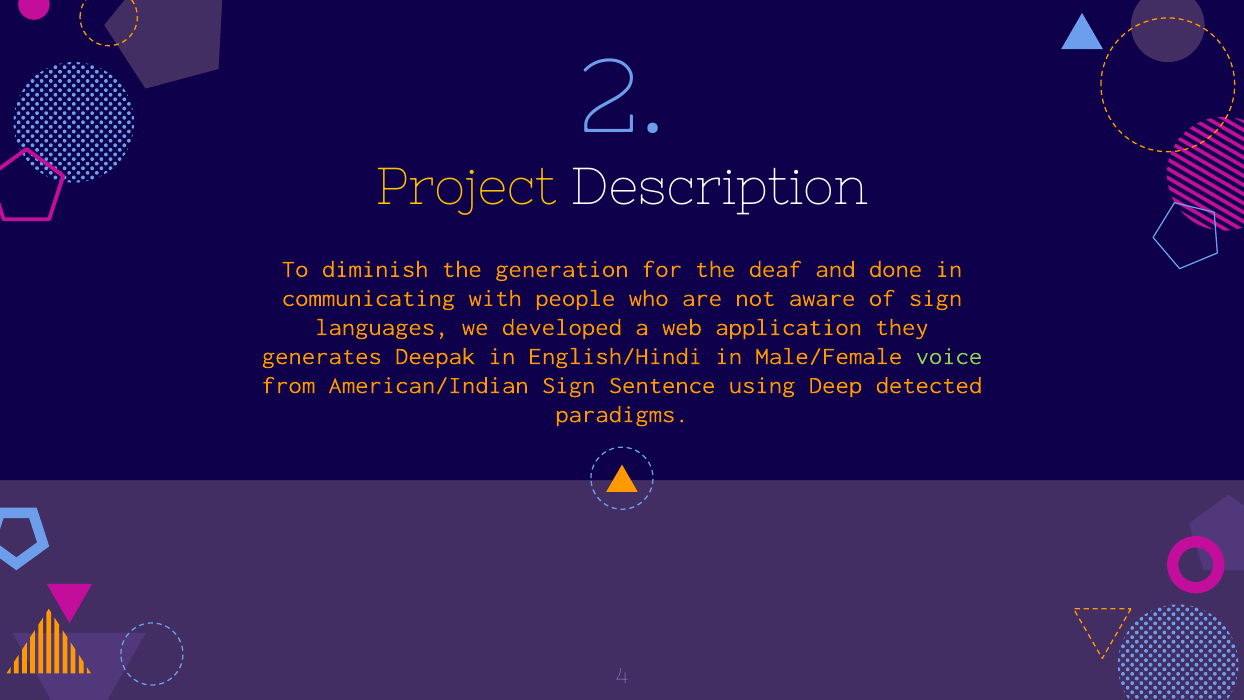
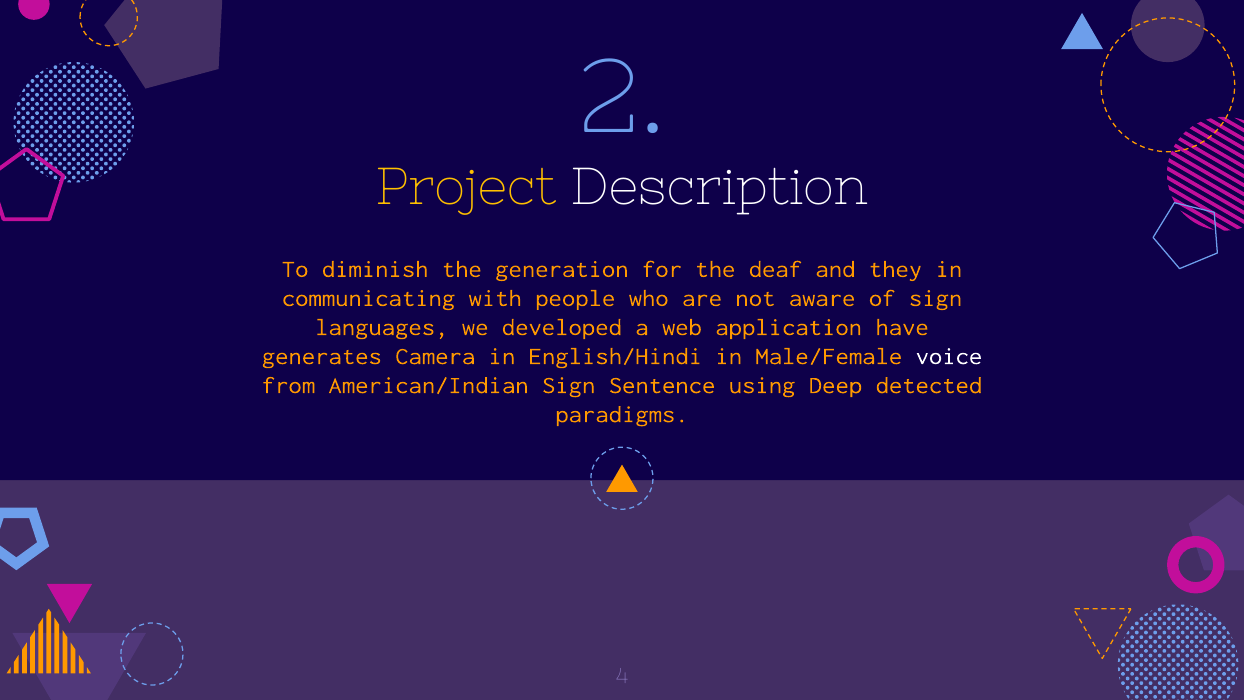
done: done -> they
they: they -> have
Deepak: Deepak -> Camera
voice colour: light green -> white
